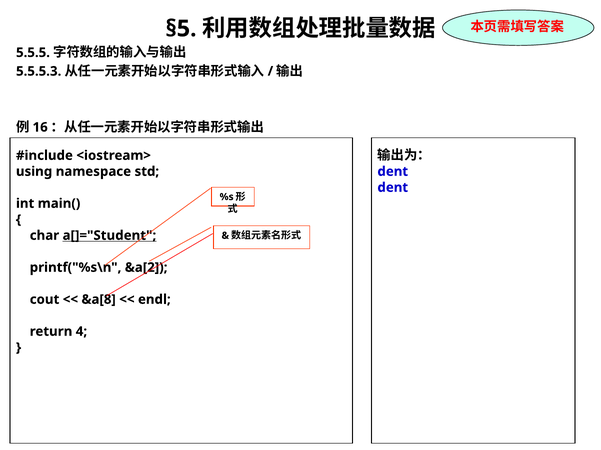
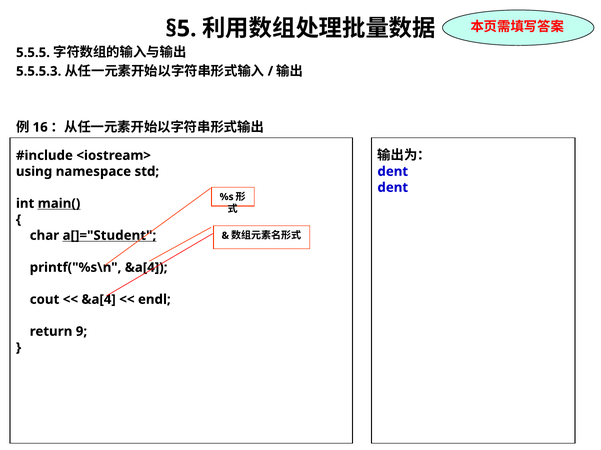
main( underline: none -> present
printf("%s\n &a[2: &a[2 -> &a[4
&a[8 at (99, 300): &a[8 -> &a[4
4: 4 -> 9
